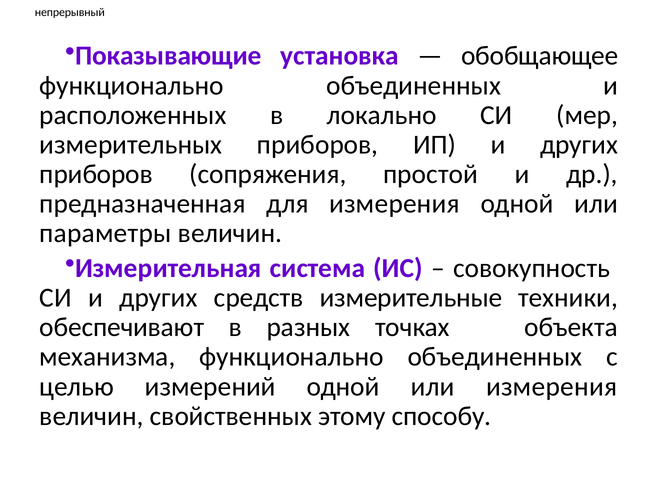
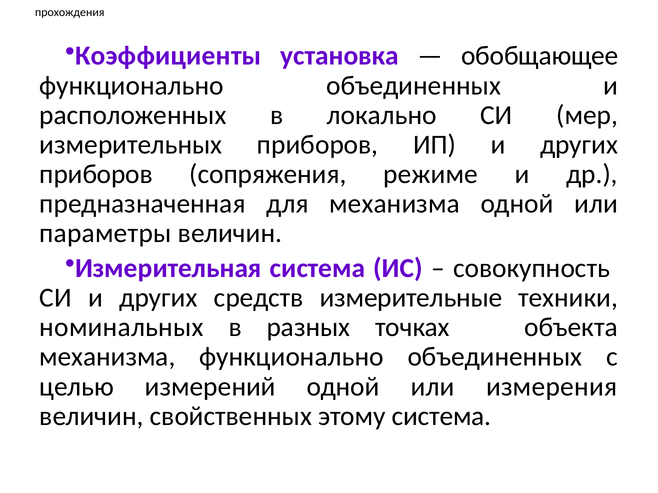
непрерывный: непрерывный -> прохождения
Показывающие: Показывающие -> Коэффициенты
простой: простой -> режиме
для измерения: измерения -> механизма
обеспечивают: обеспечивают -> номинальных
этому способу: способу -> система
